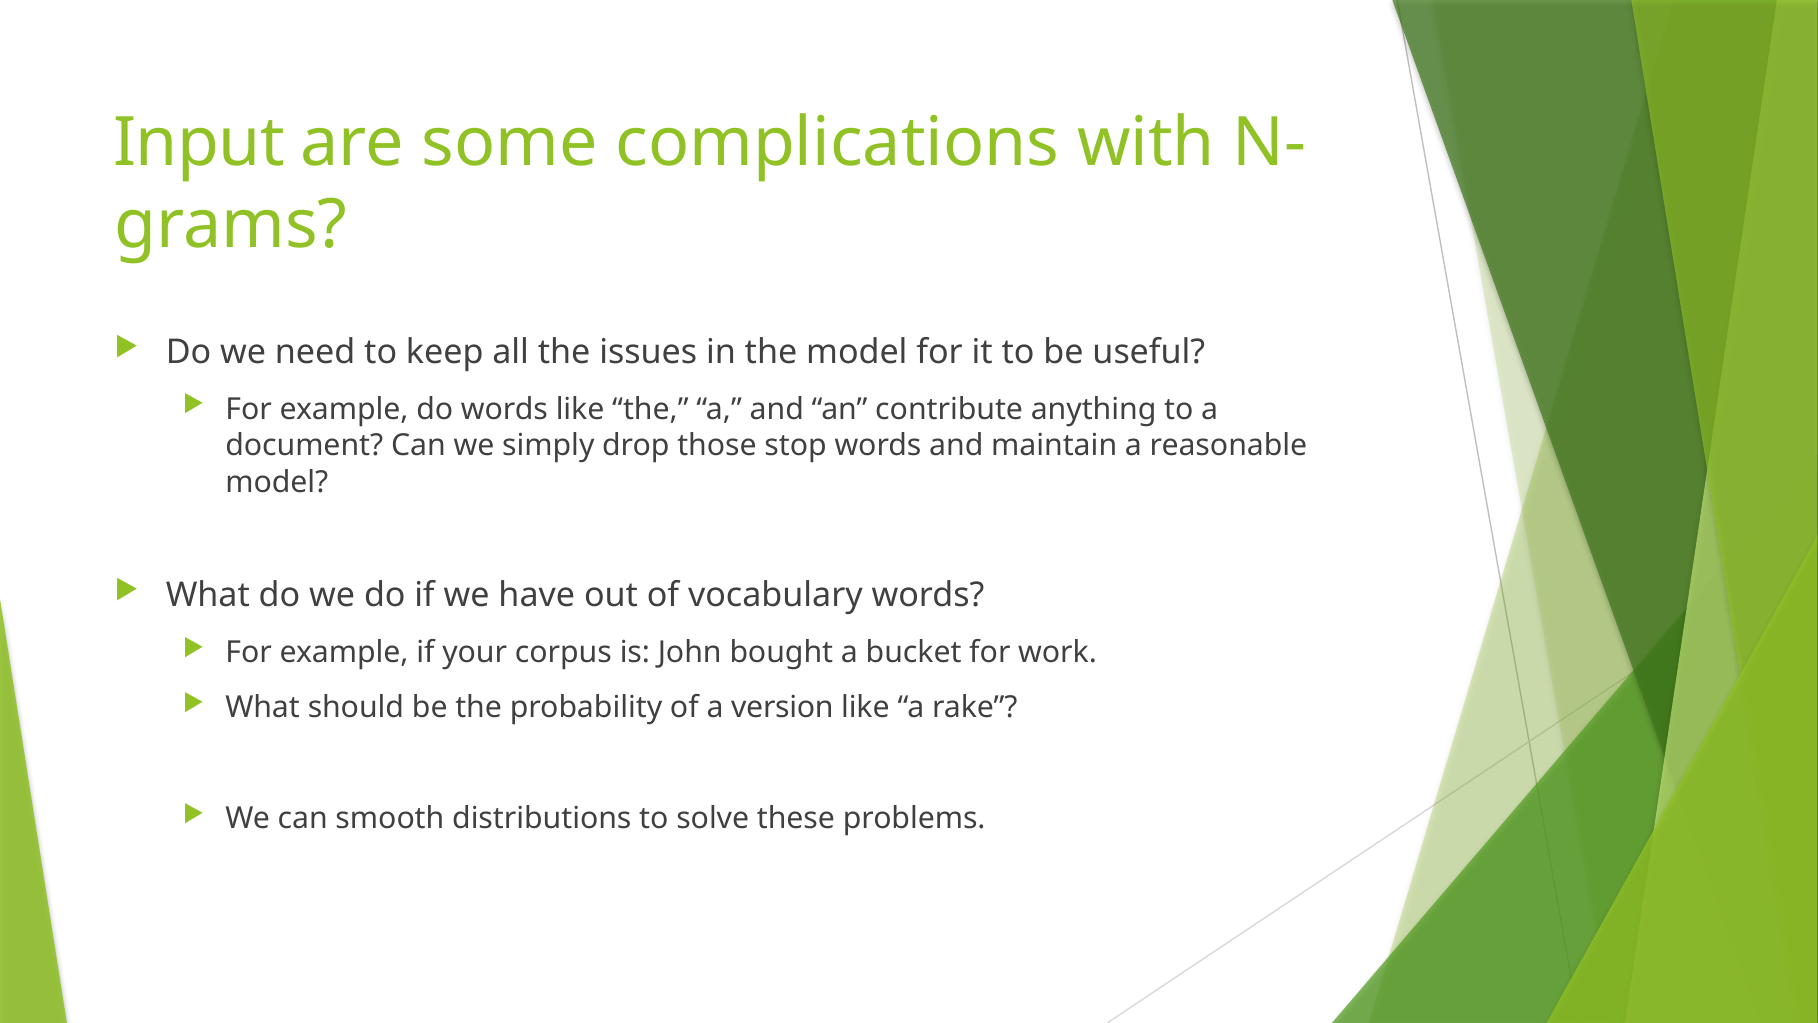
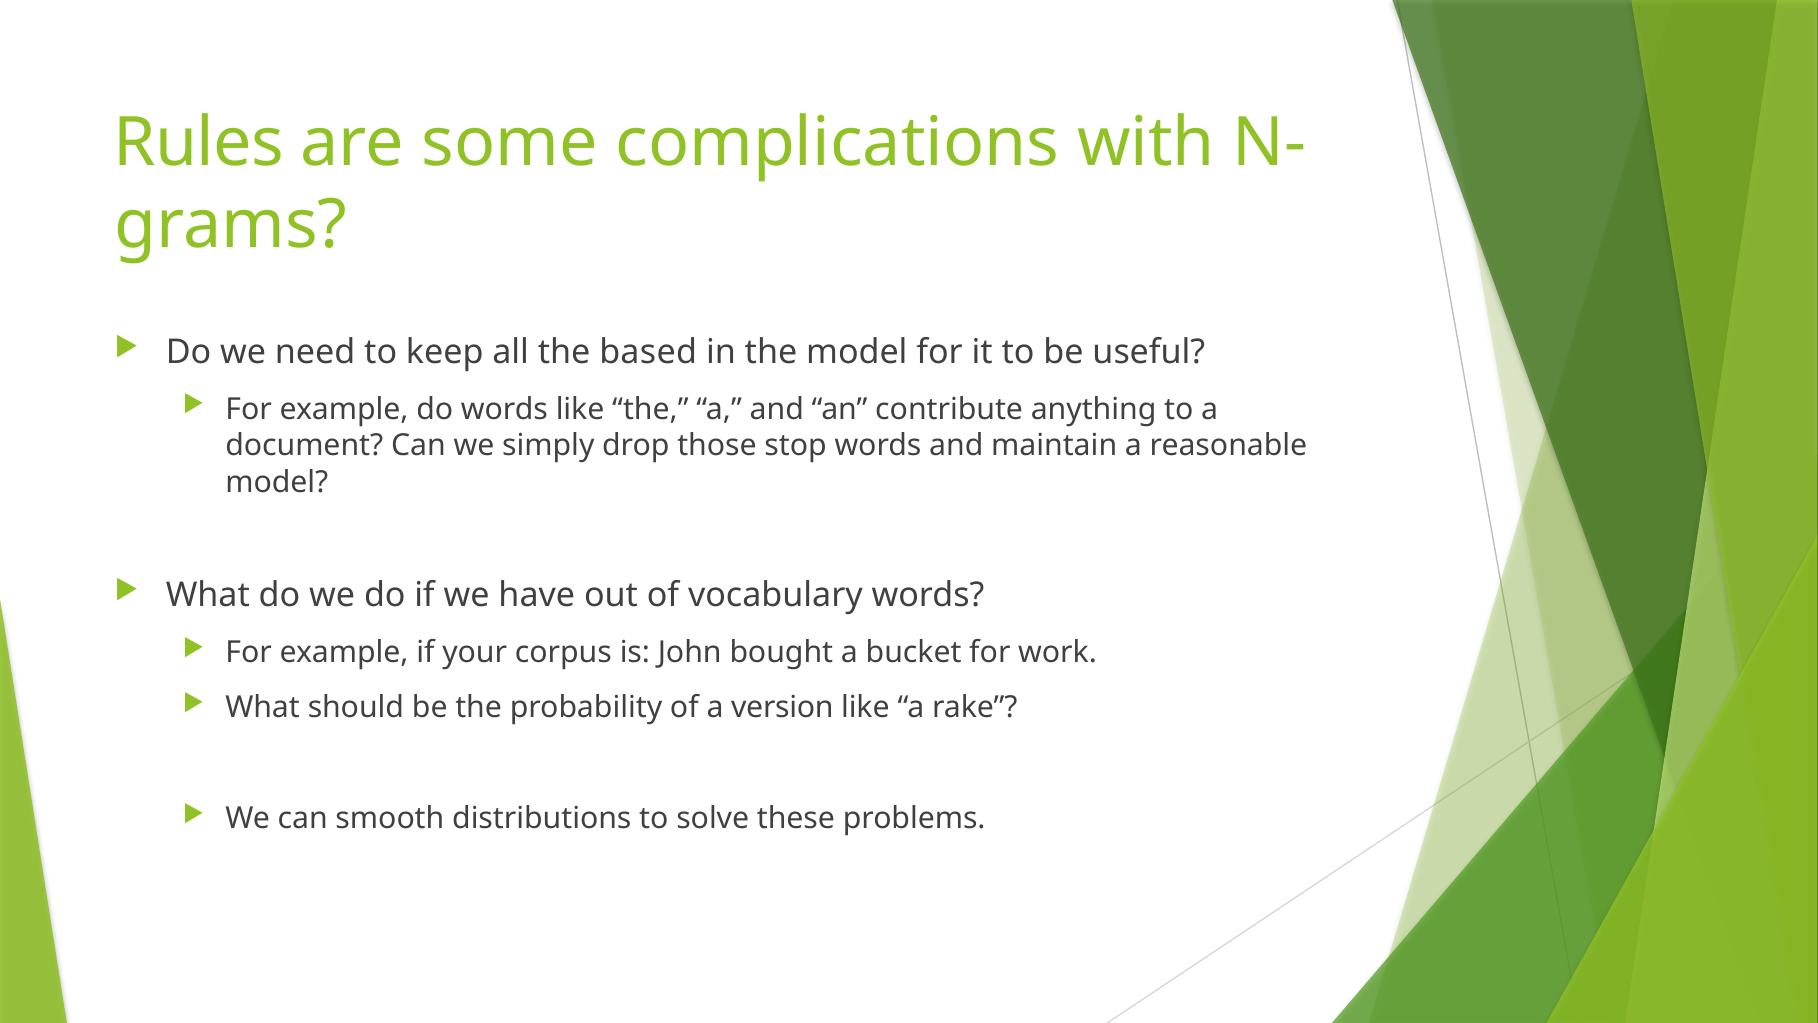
Input: Input -> Rules
issues: issues -> based
